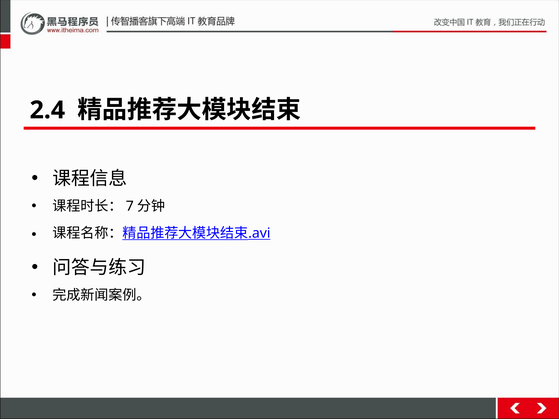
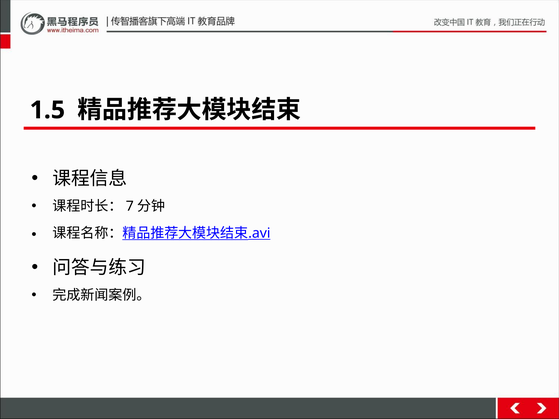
2.4: 2.4 -> 1.5
